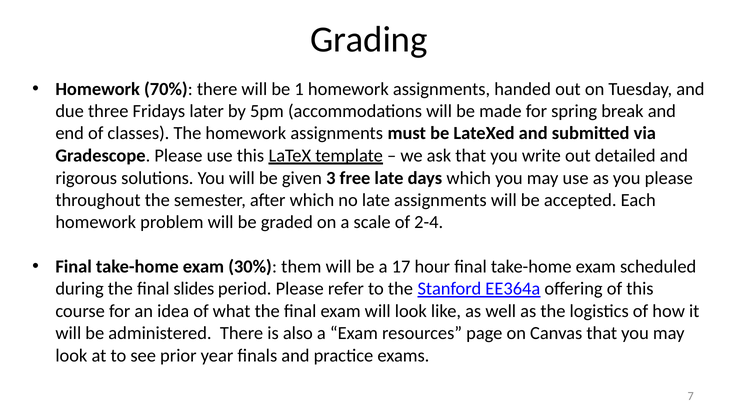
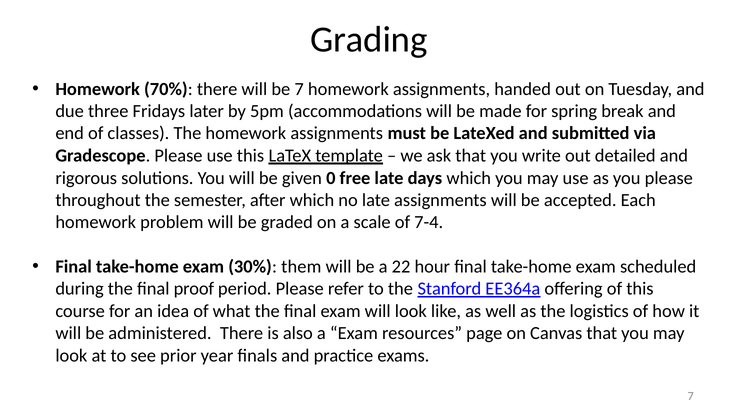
be 1: 1 -> 7
3: 3 -> 0
2-4: 2-4 -> 7-4
17: 17 -> 22
slides: slides -> proof
